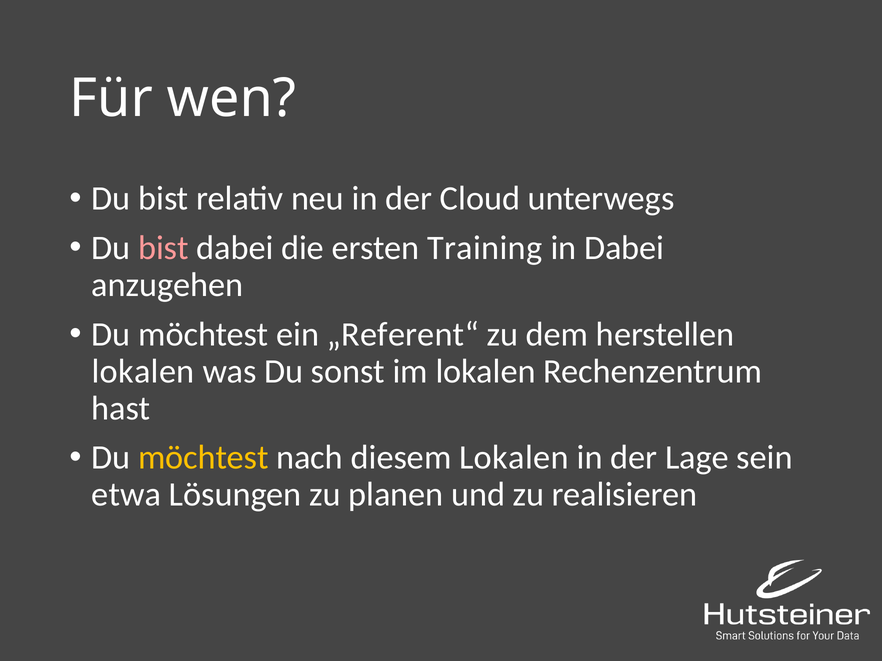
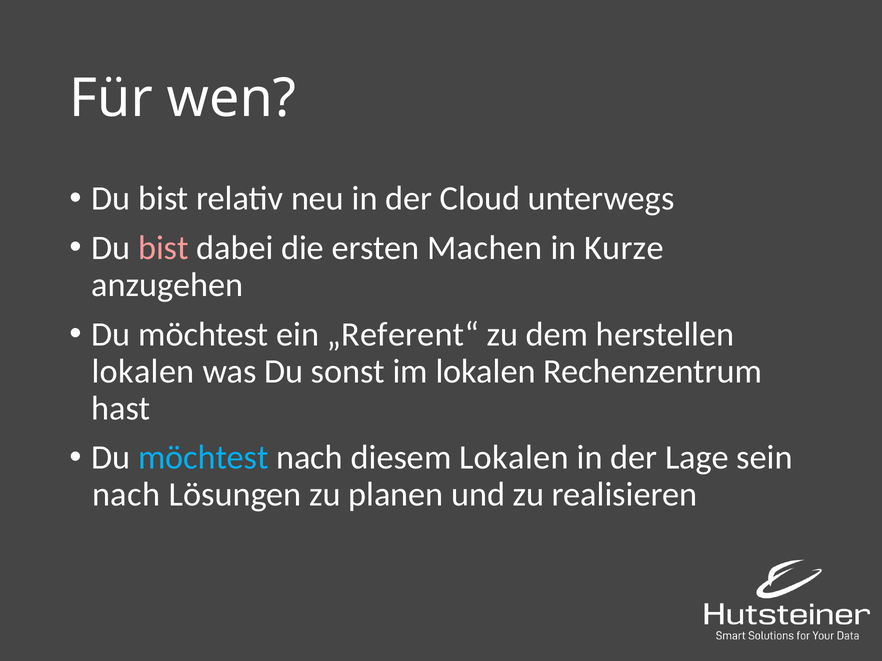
Training: Training -> Machen
in Dabei: Dabei -> Kurze
möchtest at (203, 458) colour: yellow -> light blue
etwa at (126, 495): etwa -> nach
